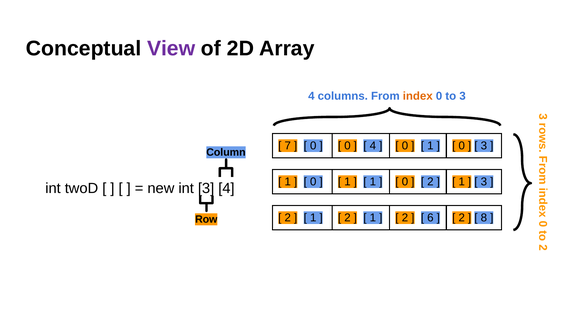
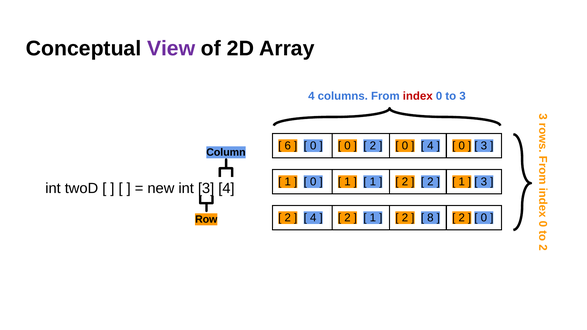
index colour: orange -> red
7: 7 -> 6
4 at (373, 146): 4 -> 2
1 at (430, 146): 1 -> 4
0 at (405, 182): 0 -> 2
1 at (313, 218): 1 -> 4
6: 6 -> 8
8 at (484, 218): 8 -> 0
